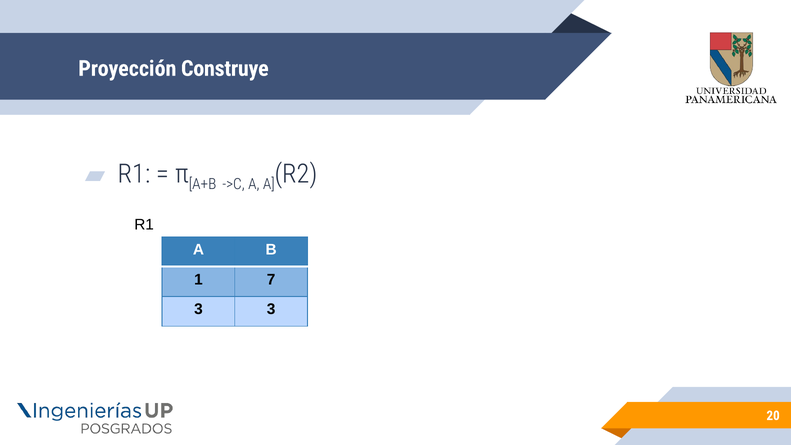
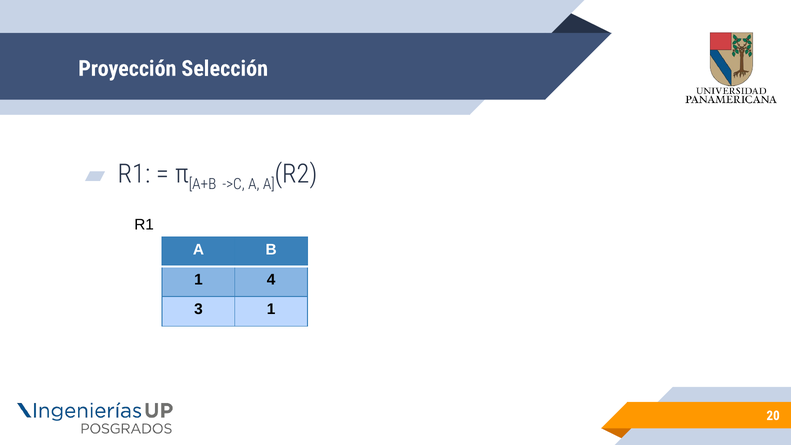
Construye: Construye -> Selección
7: 7 -> 4
3 3: 3 -> 1
